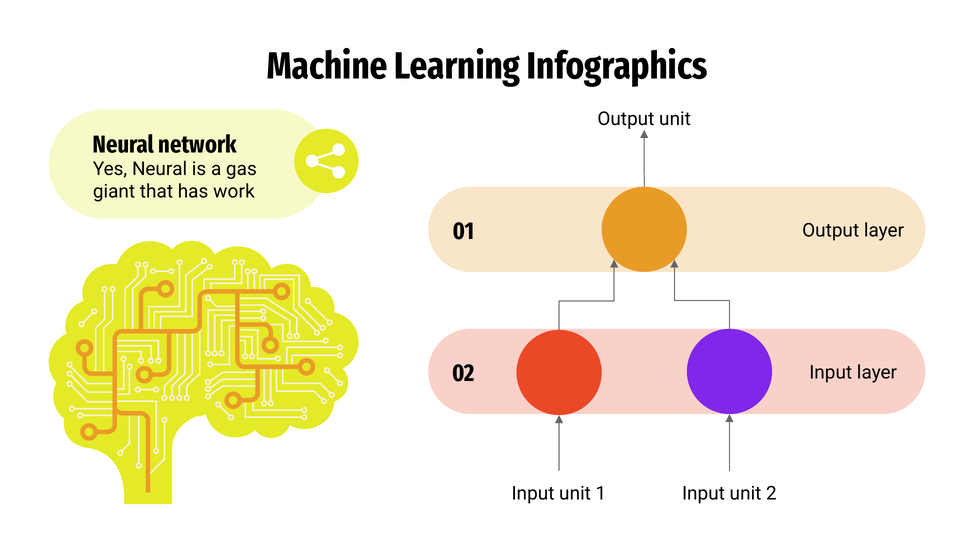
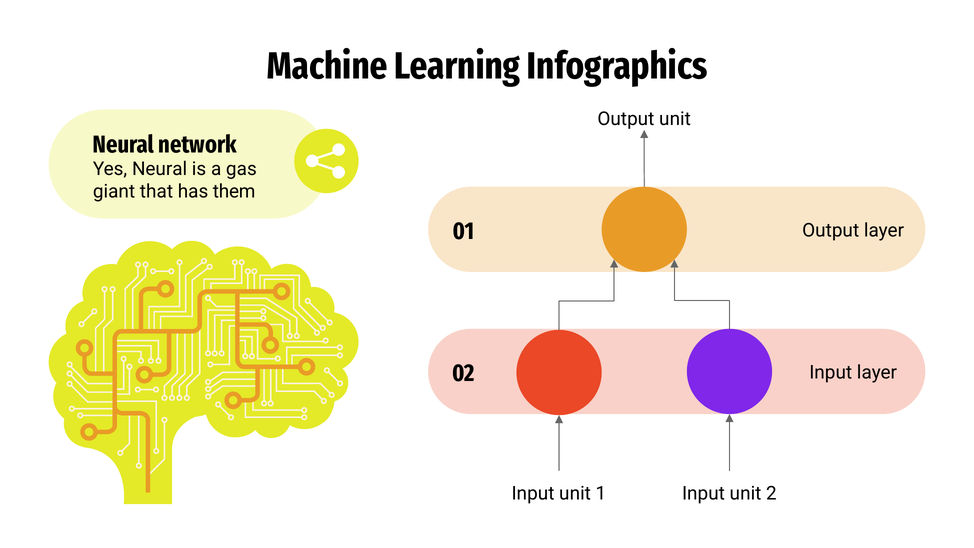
work: work -> them
